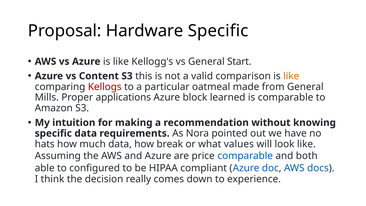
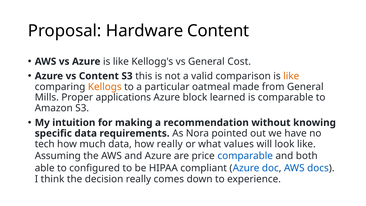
Hardware Specific: Specific -> Content
Start: Start -> Cost
Kellogs colour: red -> orange
hats: hats -> tech
how break: break -> really
